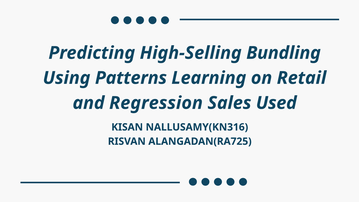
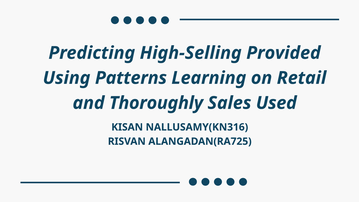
Bundling: Bundling -> Provided
Regression: Regression -> Thoroughly
